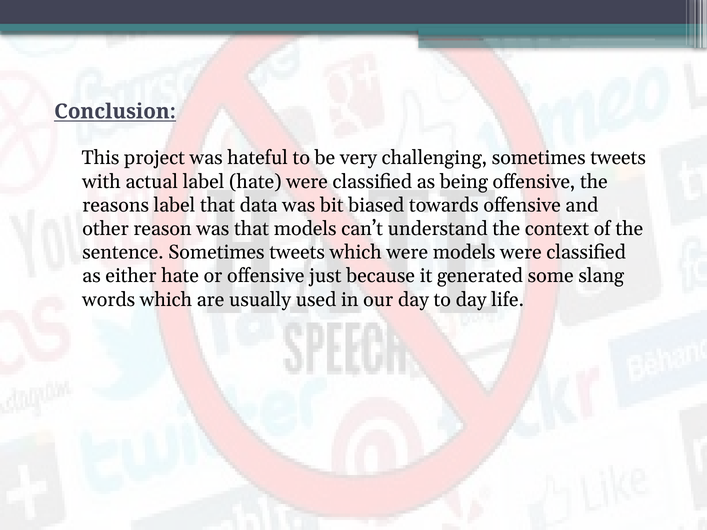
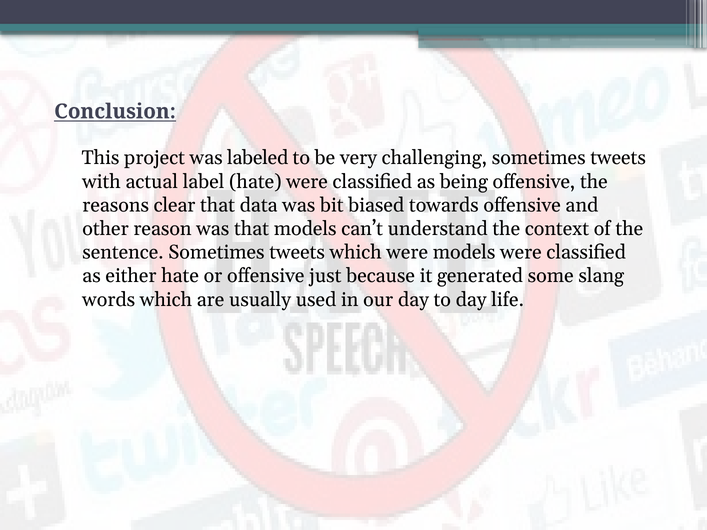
hateful: hateful -> labeled
reasons label: label -> clear
